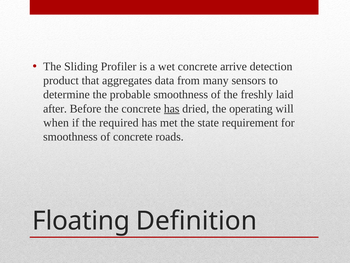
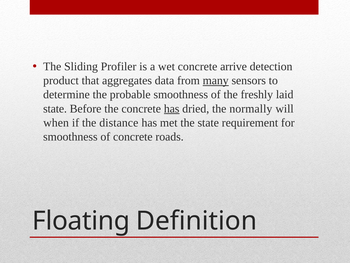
many underline: none -> present
after at (55, 108): after -> state
operating: operating -> normally
required: required -> distance
